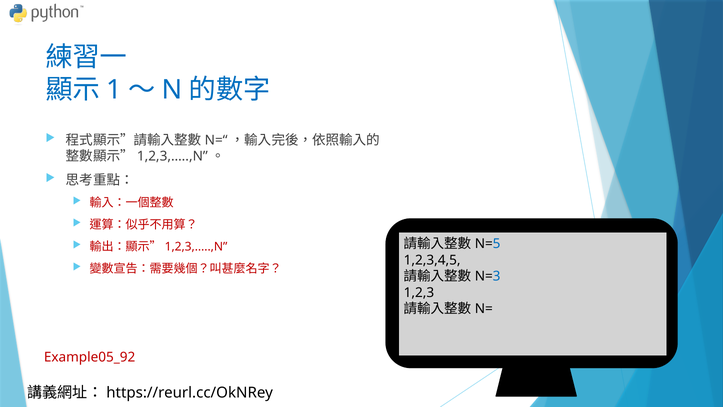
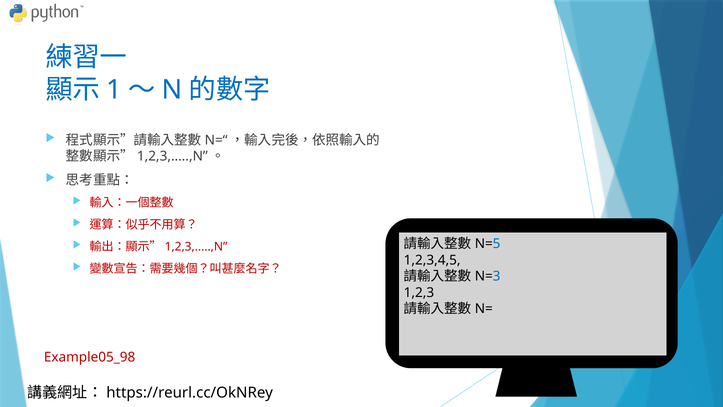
Example05_92: Example05_92 -> Example05_98
